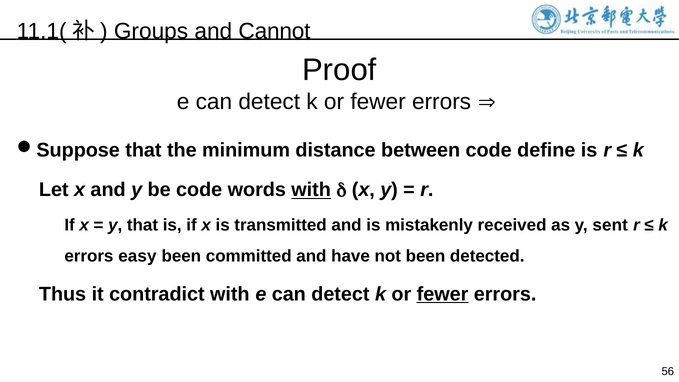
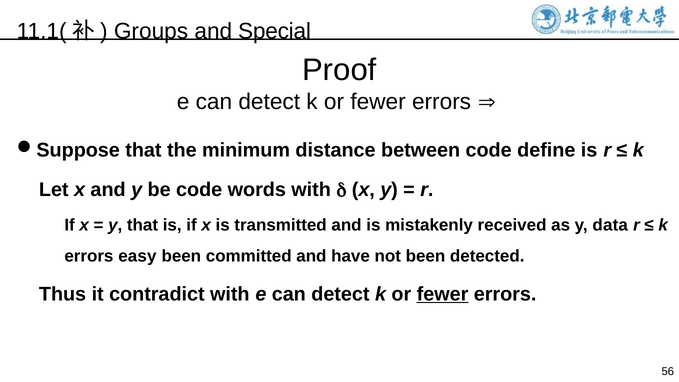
Cannot: Cannot -> Special
with at (311, 190) underline: present -> none
sent: sent -> data
